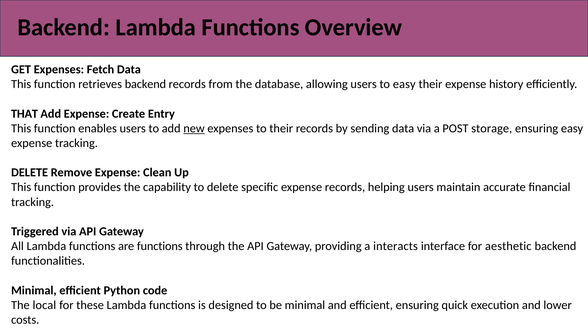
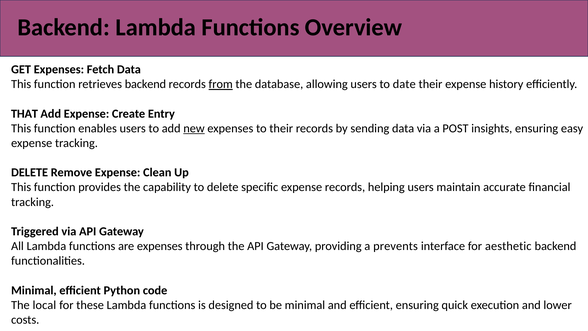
from underline: none -> present
to easy: easy -> date
storage: storage -> insights
are functions: functions -> expenses
interacts: interacts -> prevents
